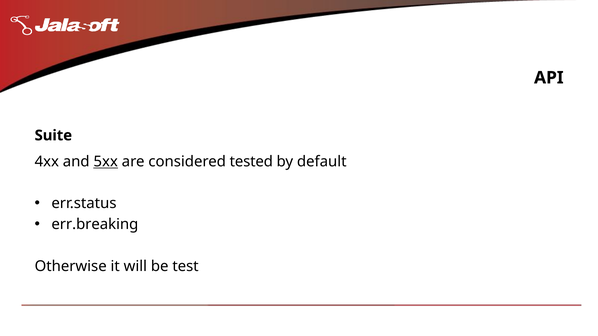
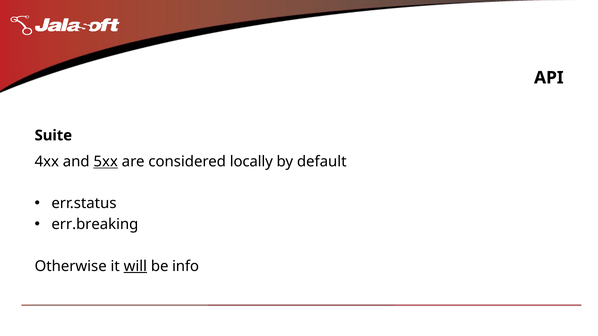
tested: tested -> locally
will underline: none -> present
test: test -> info
